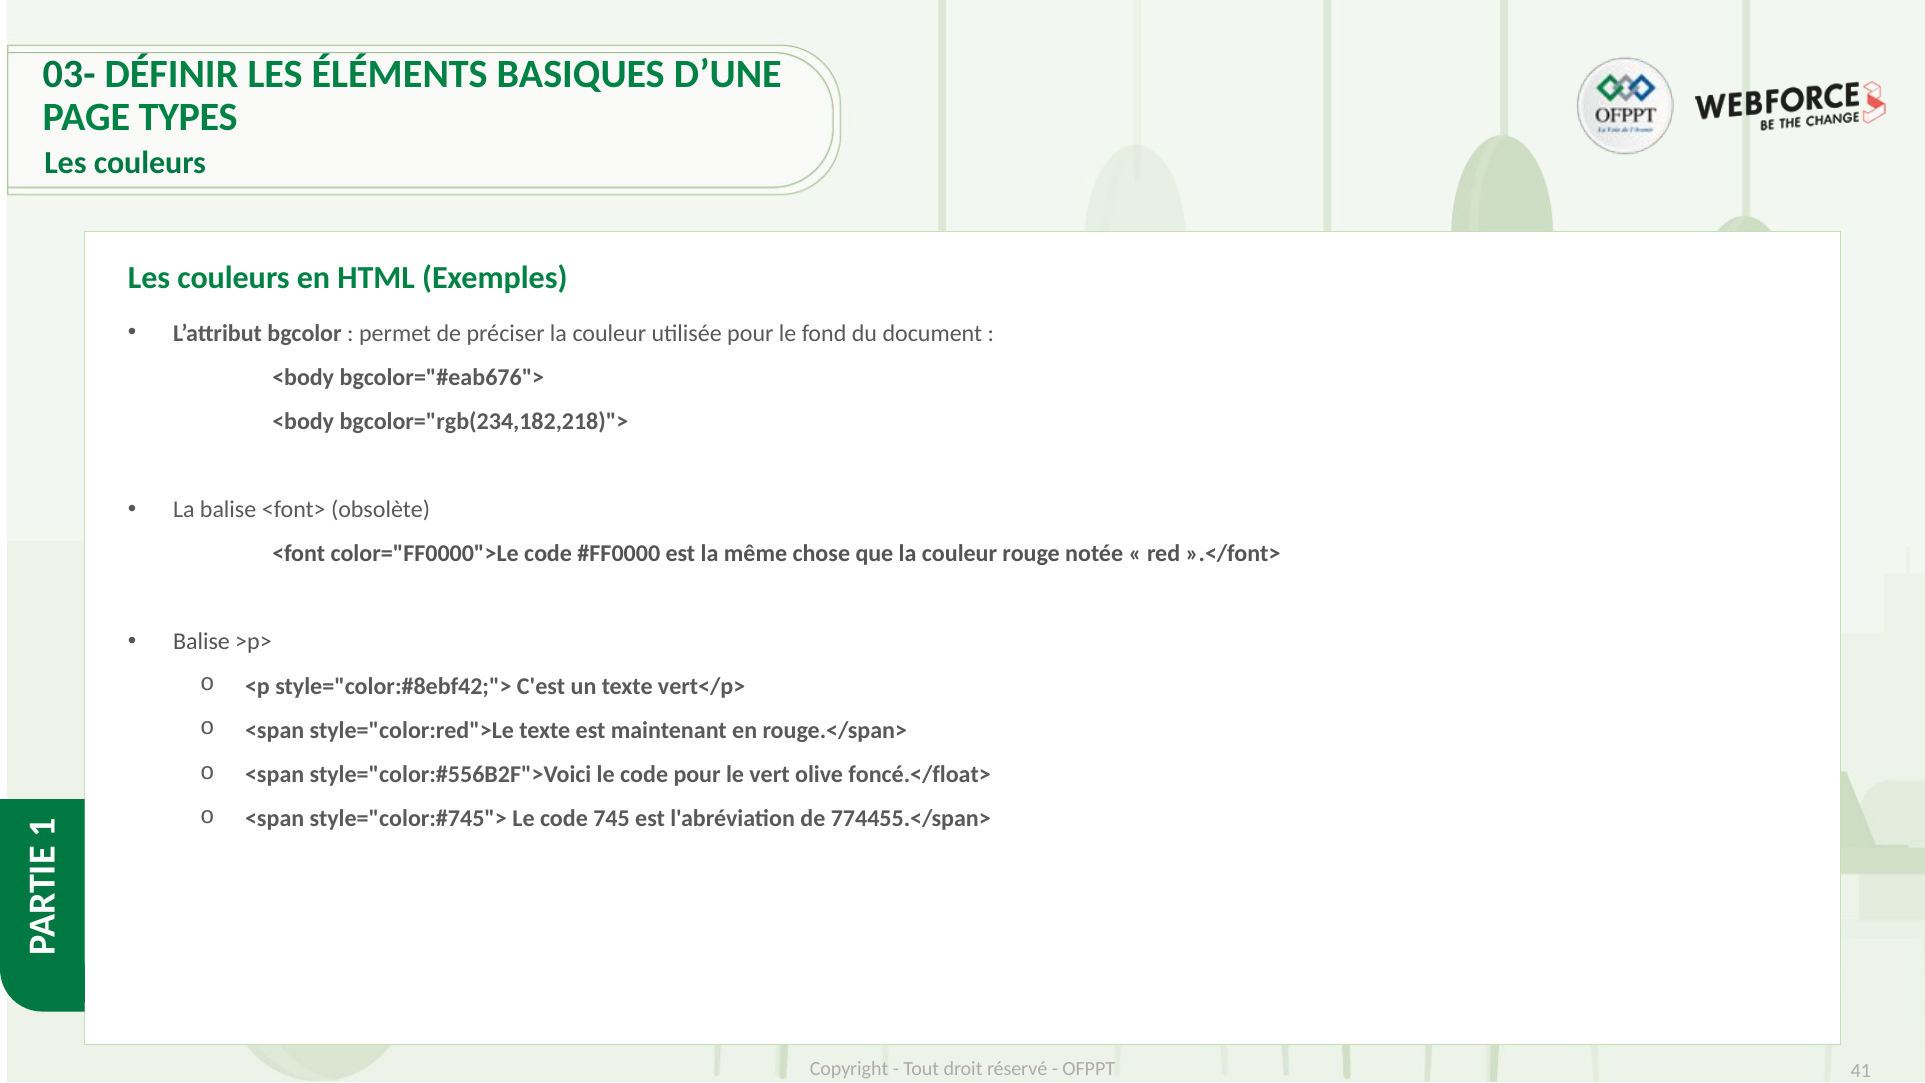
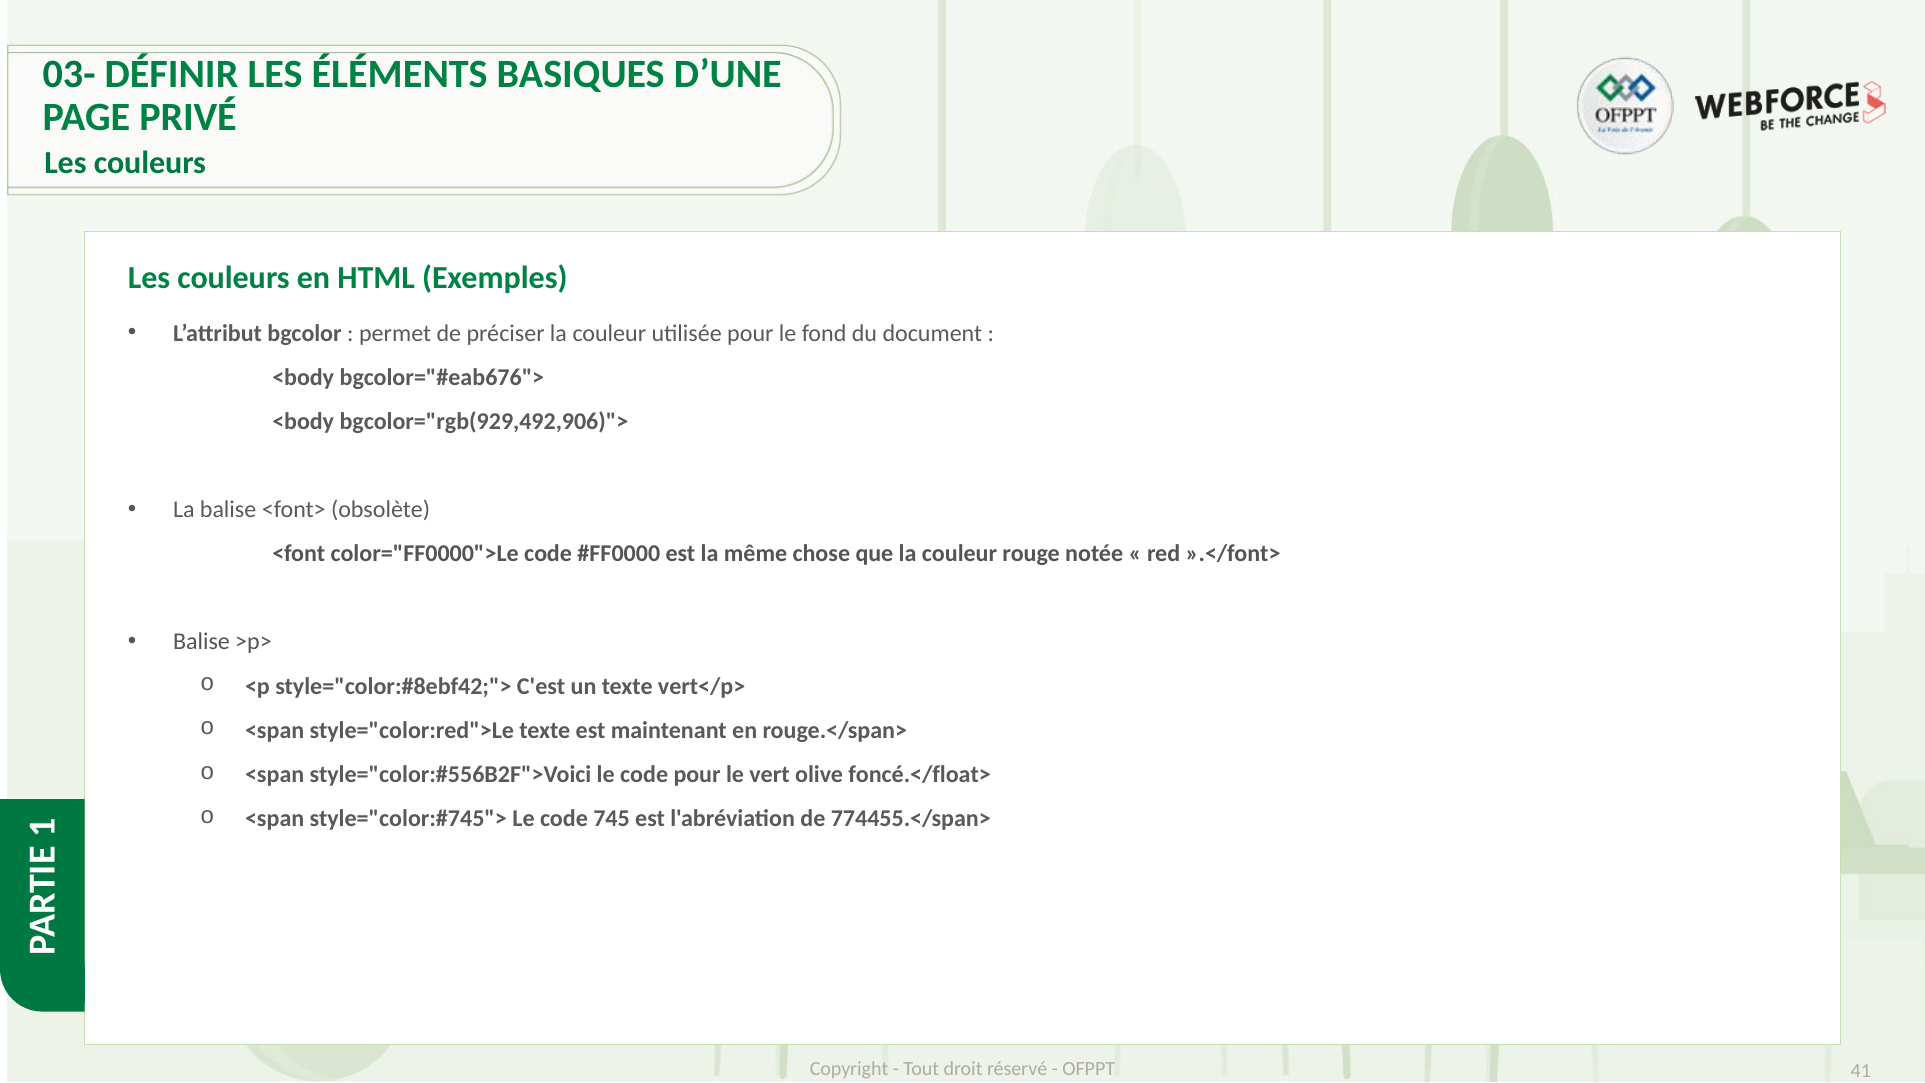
TYPES: TYPES -> PRIVÉ
bgcolor="rgb(234,182,218)">: bgcolor="rgb(234,182,218)"> -> bgcolor="rgb(929,492,906)">
